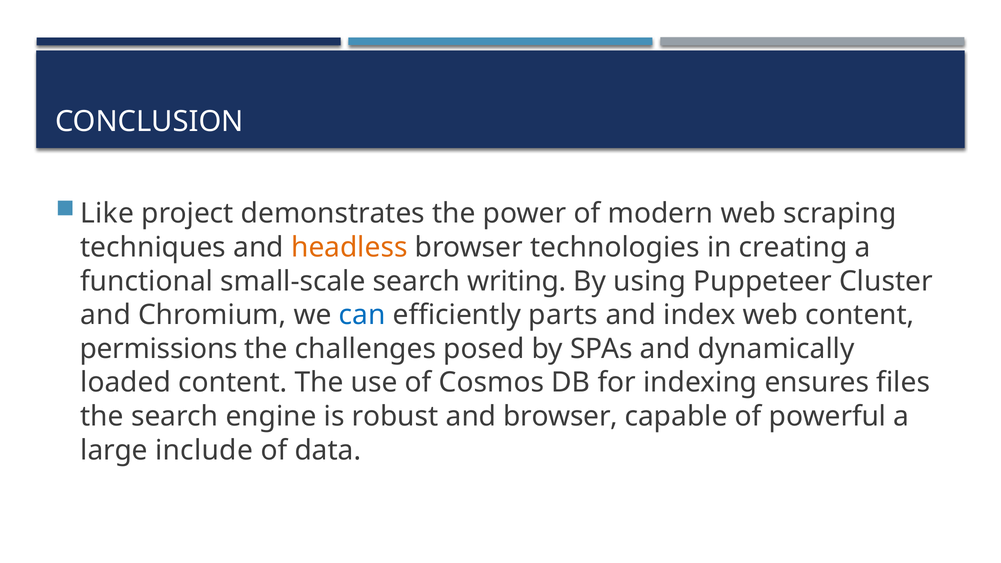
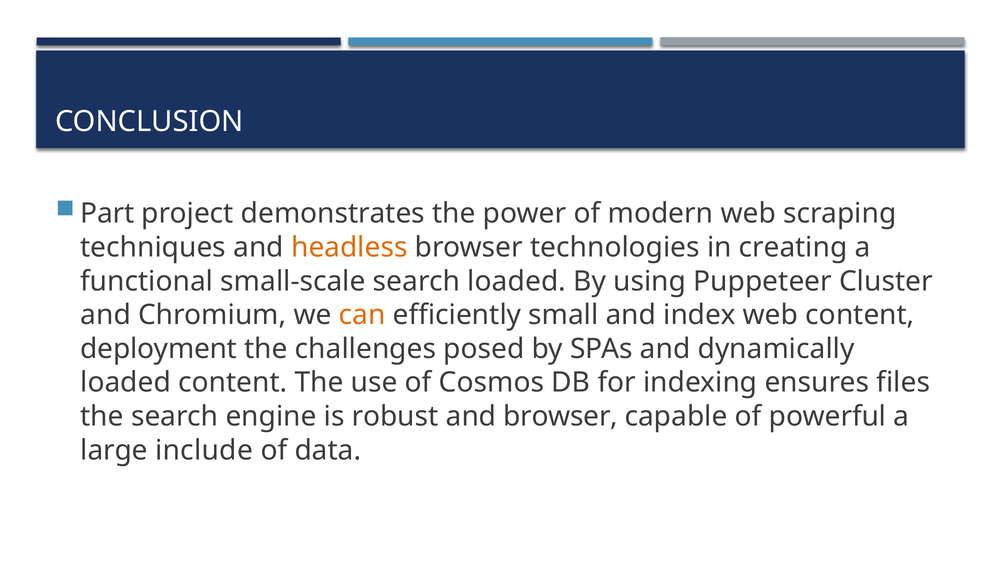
Like: Like -> Part
search writing: writing -> loaded
can colour: blue -> orange
parts: parts -> small
permissions: permissions -> deployment
